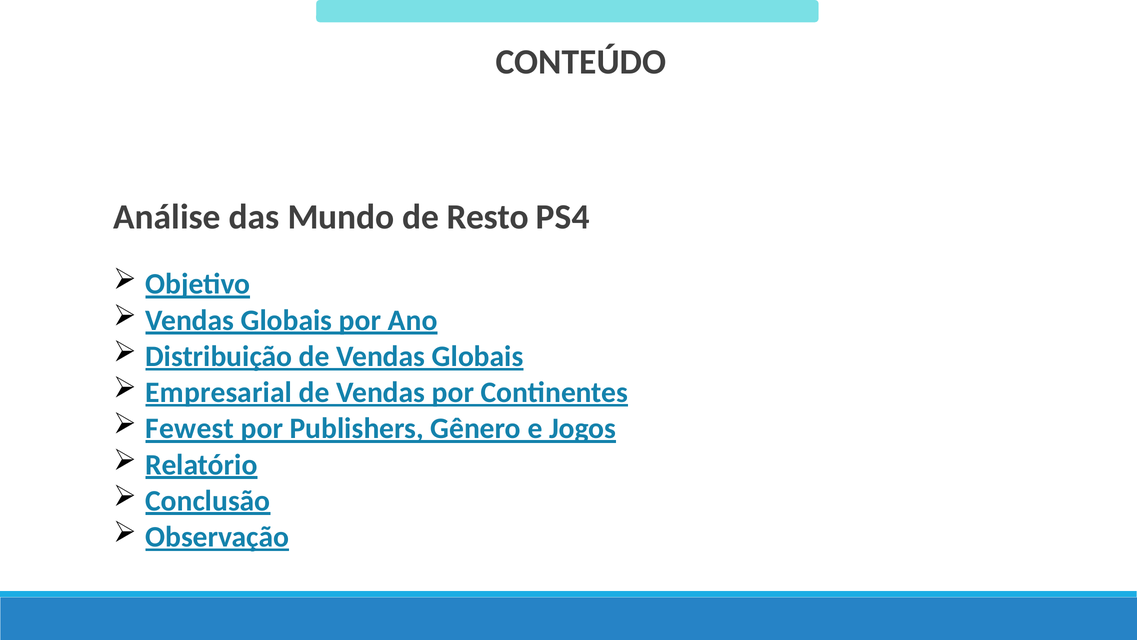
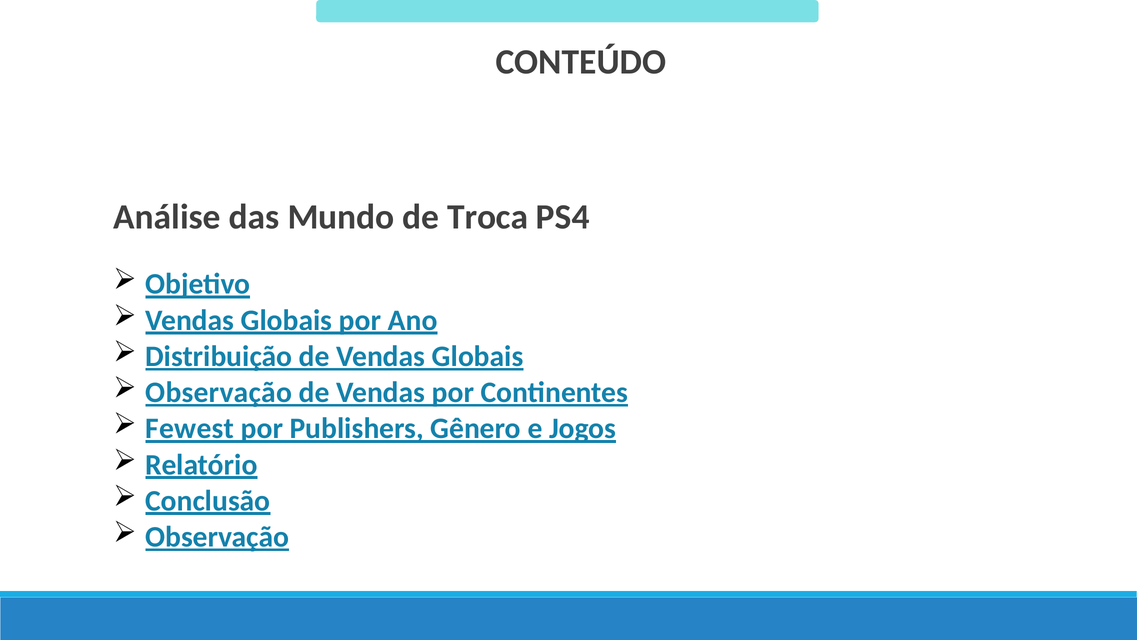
Resto: Resto -> Troca
Empresarial at (219, 392): Empresarial -> Observação
